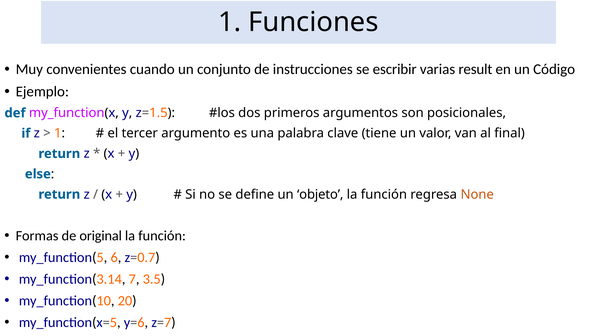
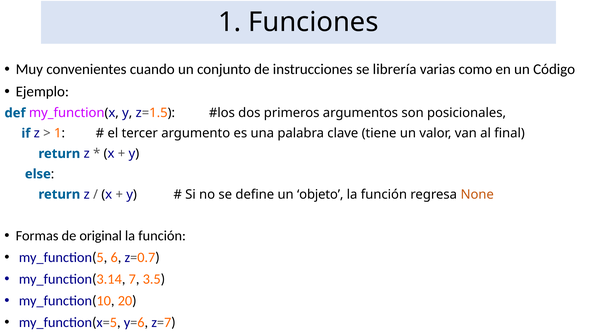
escribir: escribir -> librería
result: result -> como
